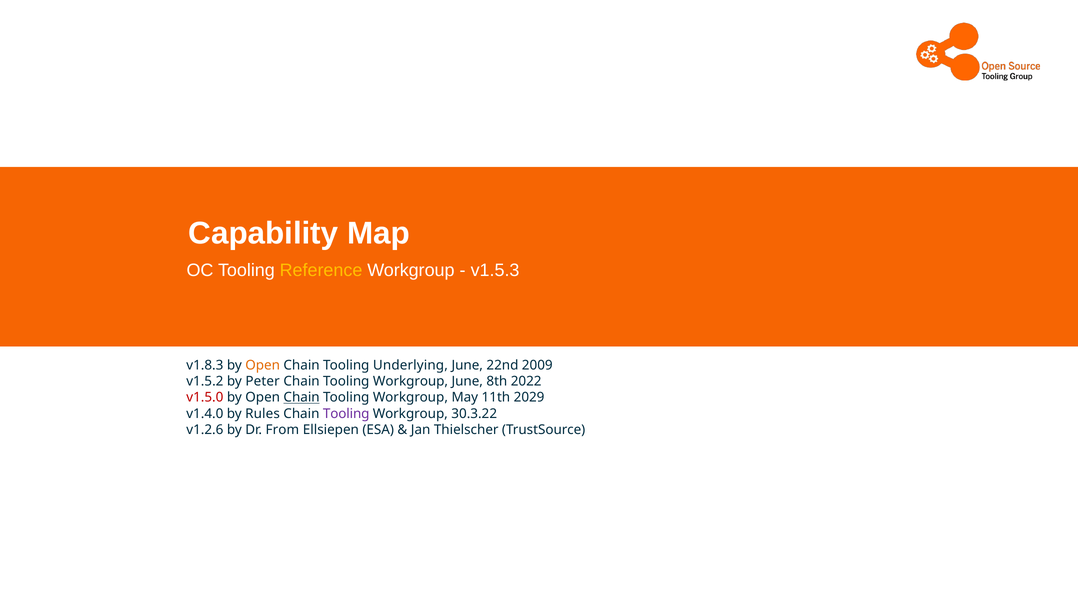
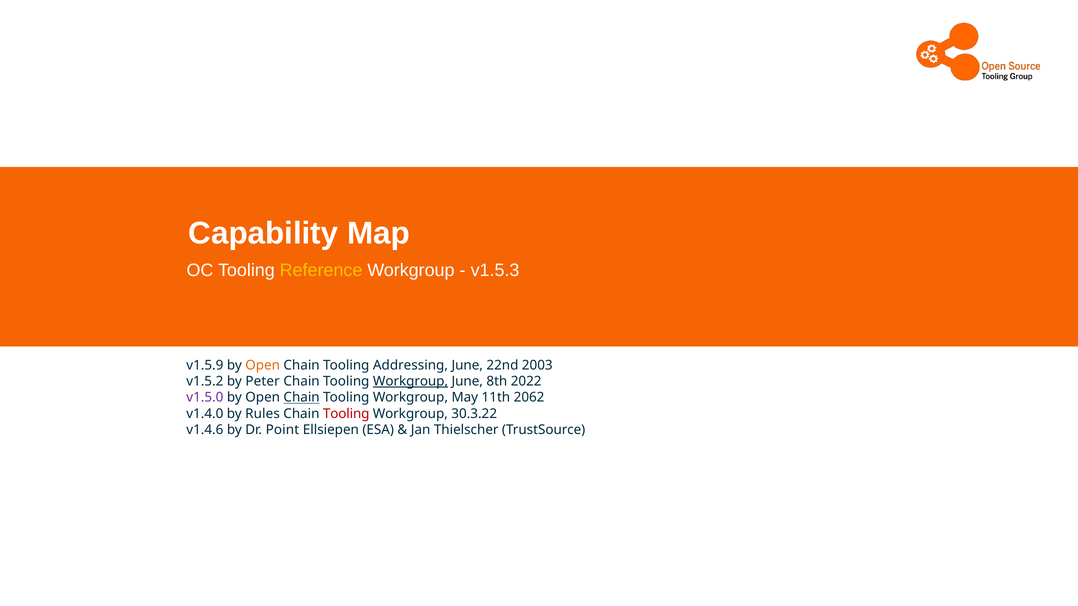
v1.8.3: v1.8.3 -> v1.5.9
Underlying: Underlying -> Addressing
2009: 2009 -> 2003
Workgroup at (411, 382) underline: none -> present
v1.5.0 colour: red -> purple
2029: 2029 -> 2062
Tooling at (346, 414) colour: purple -> red
v1.2.6: v1.2.6 -> v1.4.6
From: From -> Point
